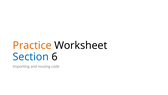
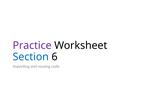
Practice colour: orange -> purple
